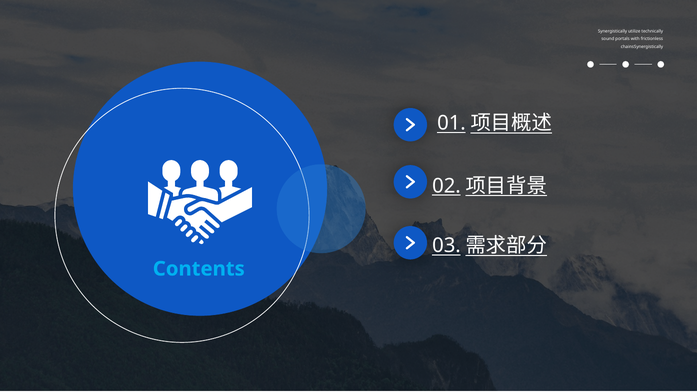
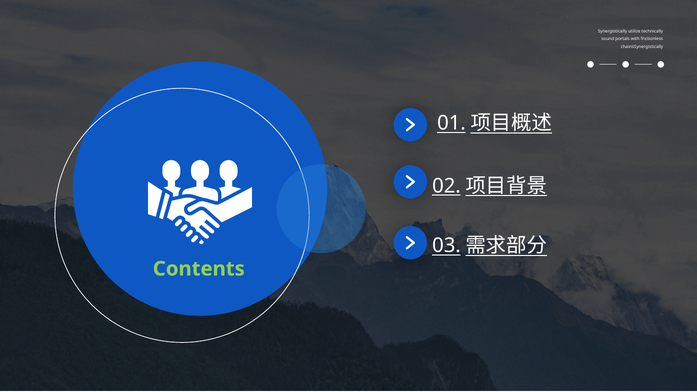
Contents colour: light blue -> light green
